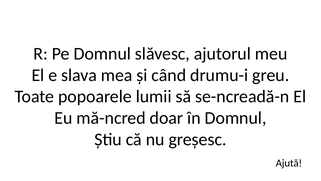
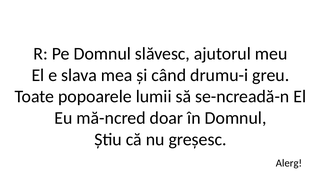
Ajută: Ajută -> Alerg
